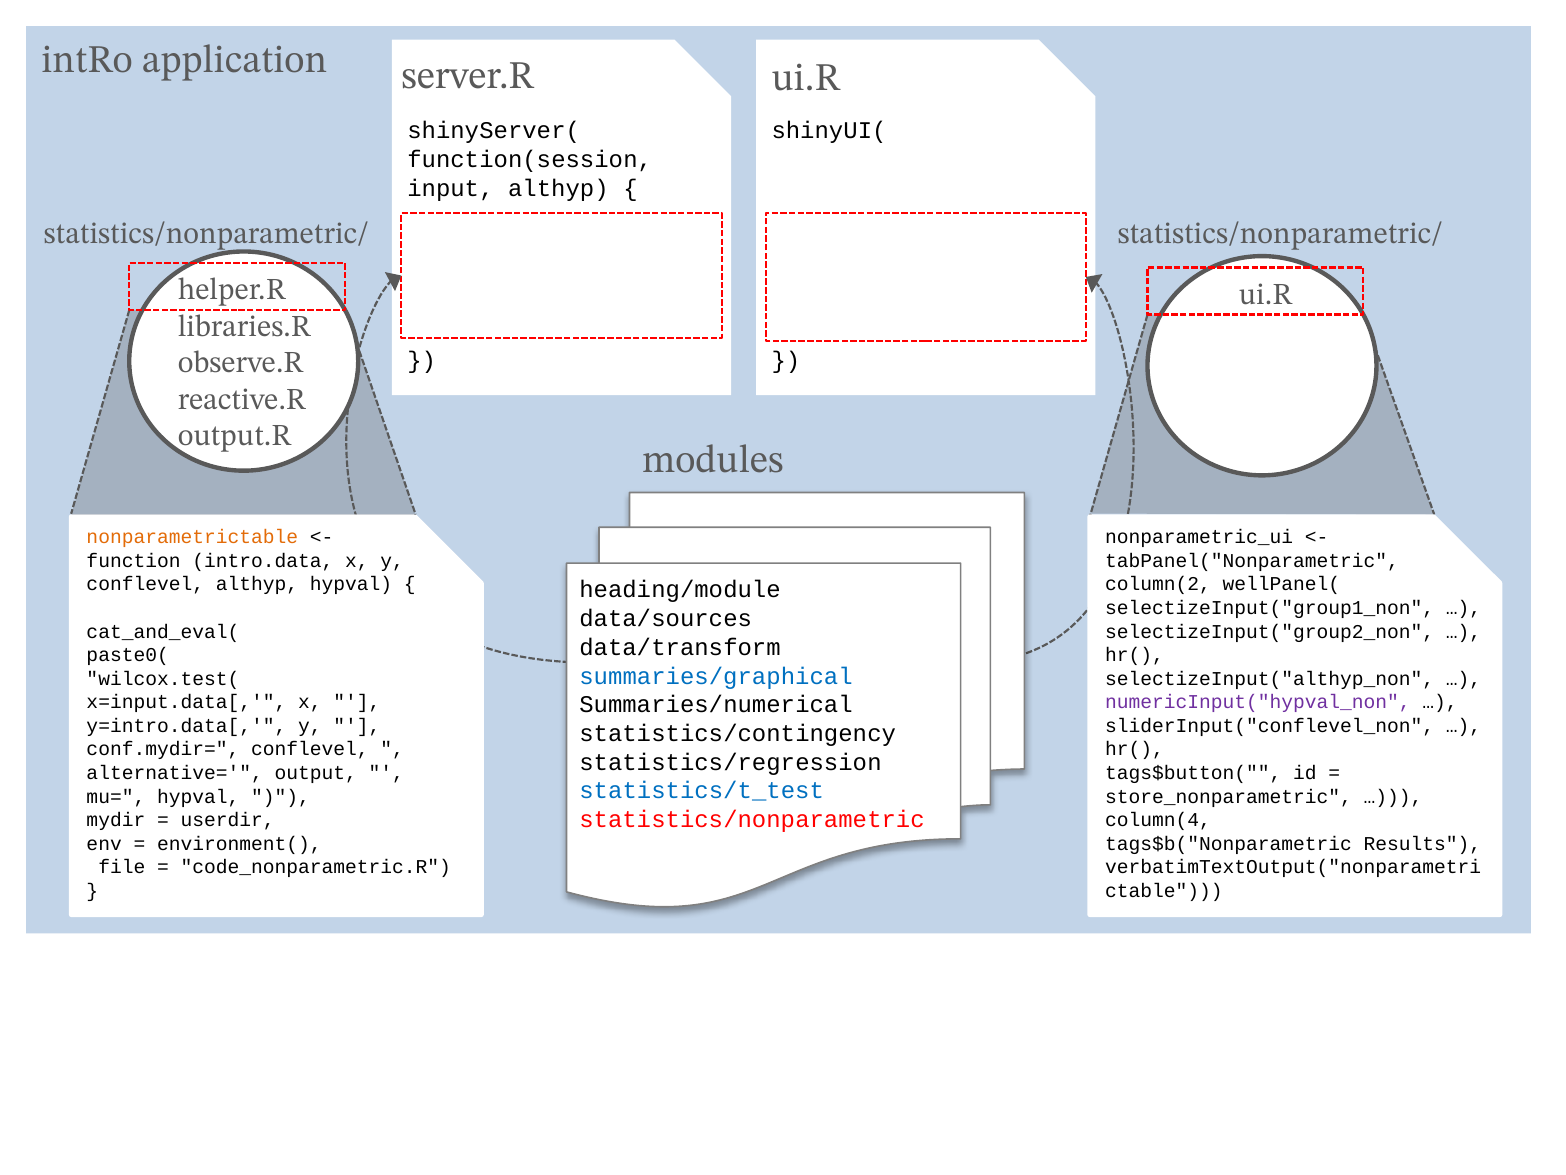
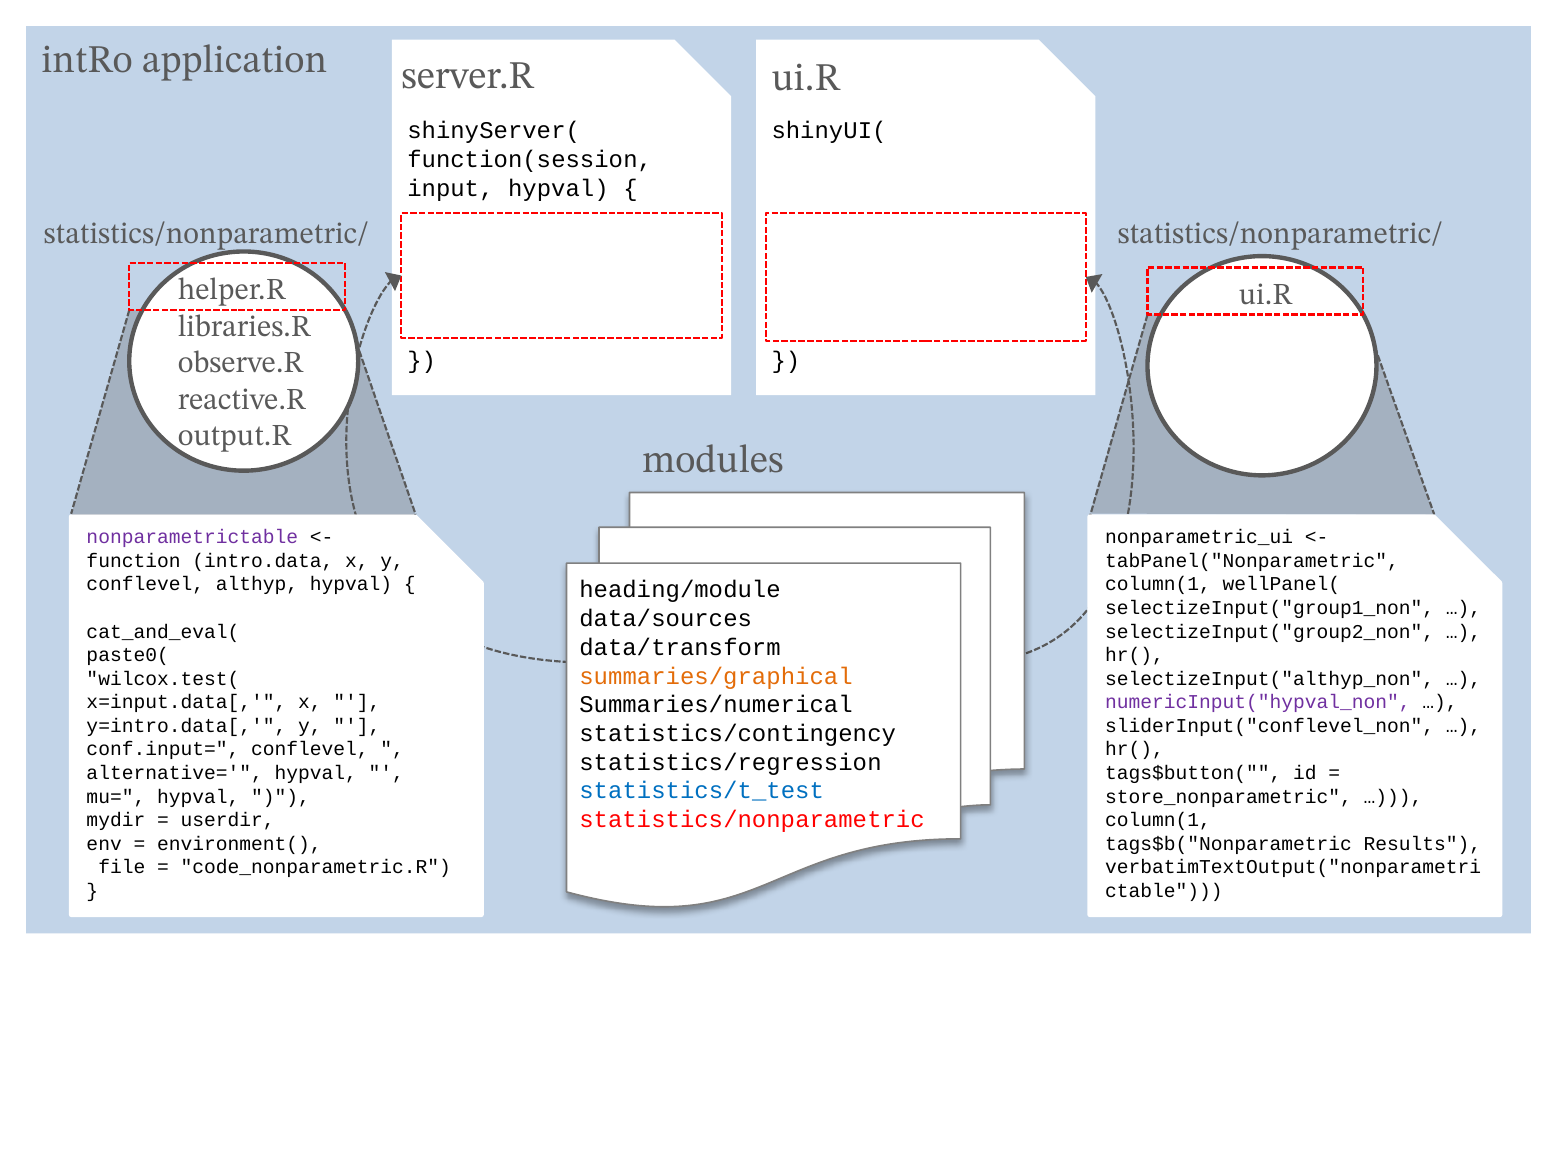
input althyp: althyp -> hypval
nonparametrictable colour: orange -> purple
column(2 at (1158, 584): column(2 -> column(1
summaries/graphical colour: blue -> orange
conf.mydir=: conf.mydir= -> conf.input=
alternative= output: output -> hypval
column(4 at (1158, 820): column(4 -> column(1
